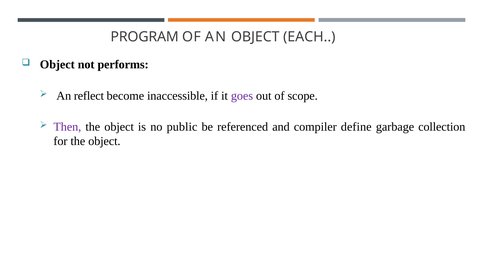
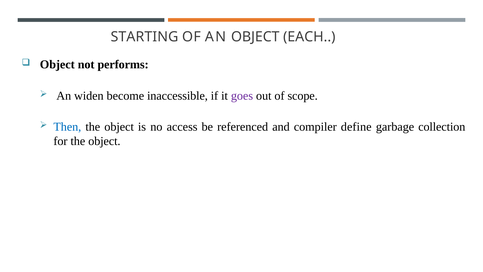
PROGRAM: PROGRAM -> STARTING
reflect: reflect -> widen
Then colour: purple -> blue
public: public -> access
